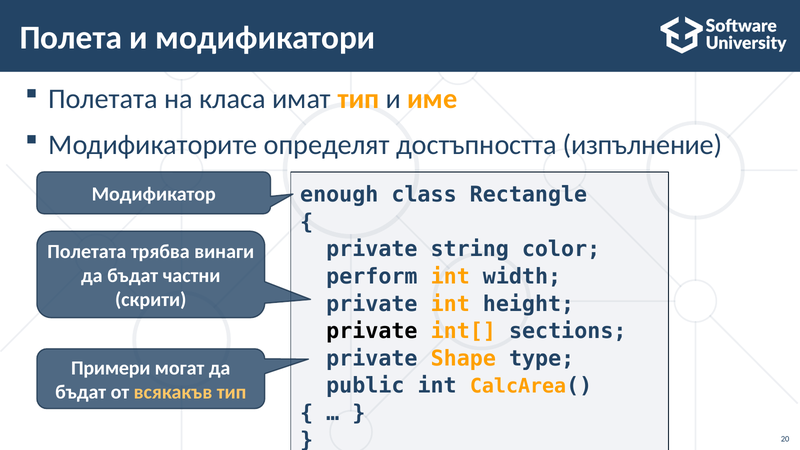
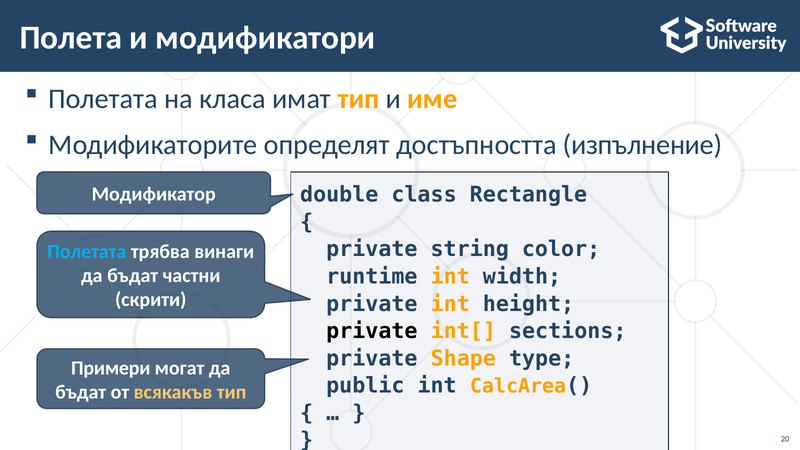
enough: enough -> double
Полетата at (87, 252) colour: white -> light blue
perform: perform -> runtime
